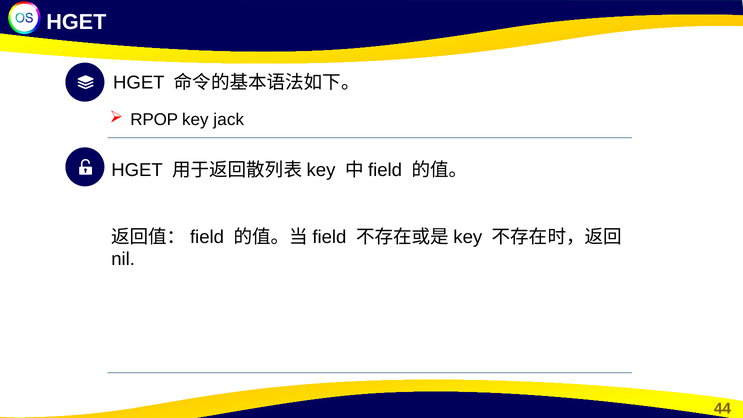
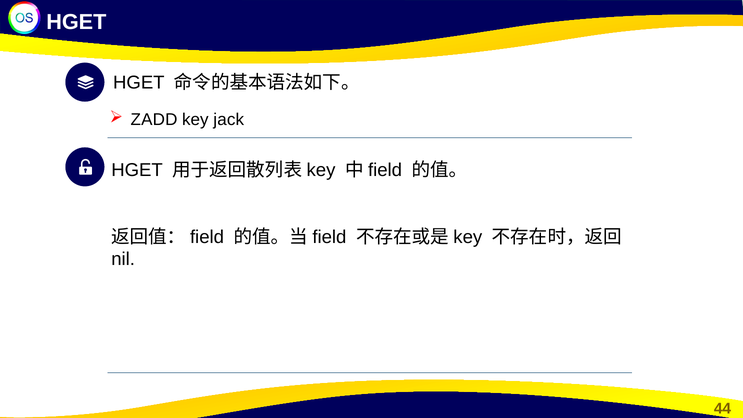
RPOP: RPOP -> ZADD
